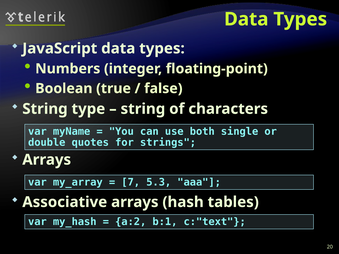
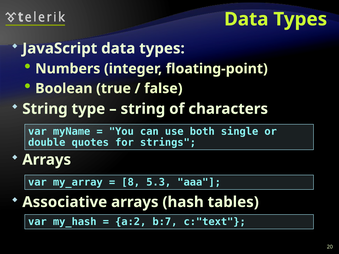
7: 7 -> 8
b:1: b:1 -> b:7
